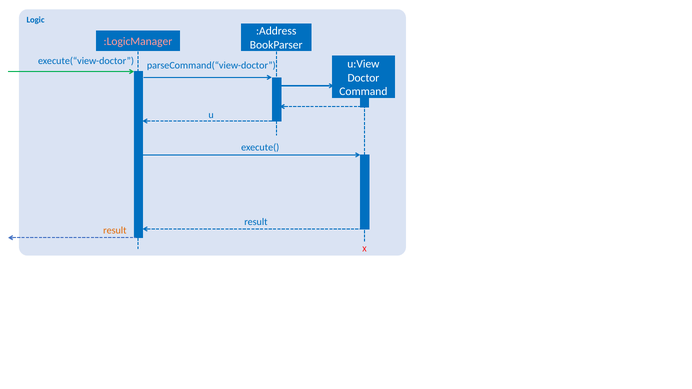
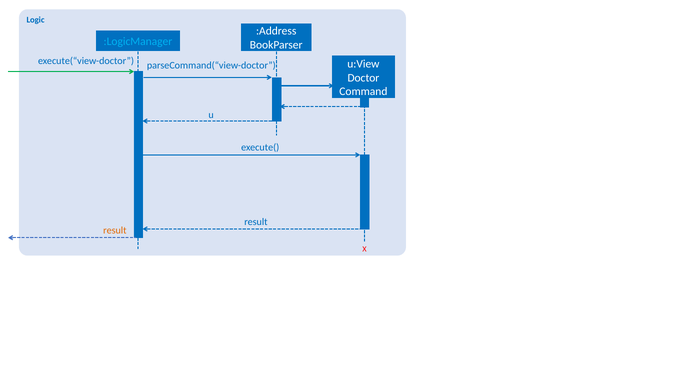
:LogicManager colour: pink -> light blue
